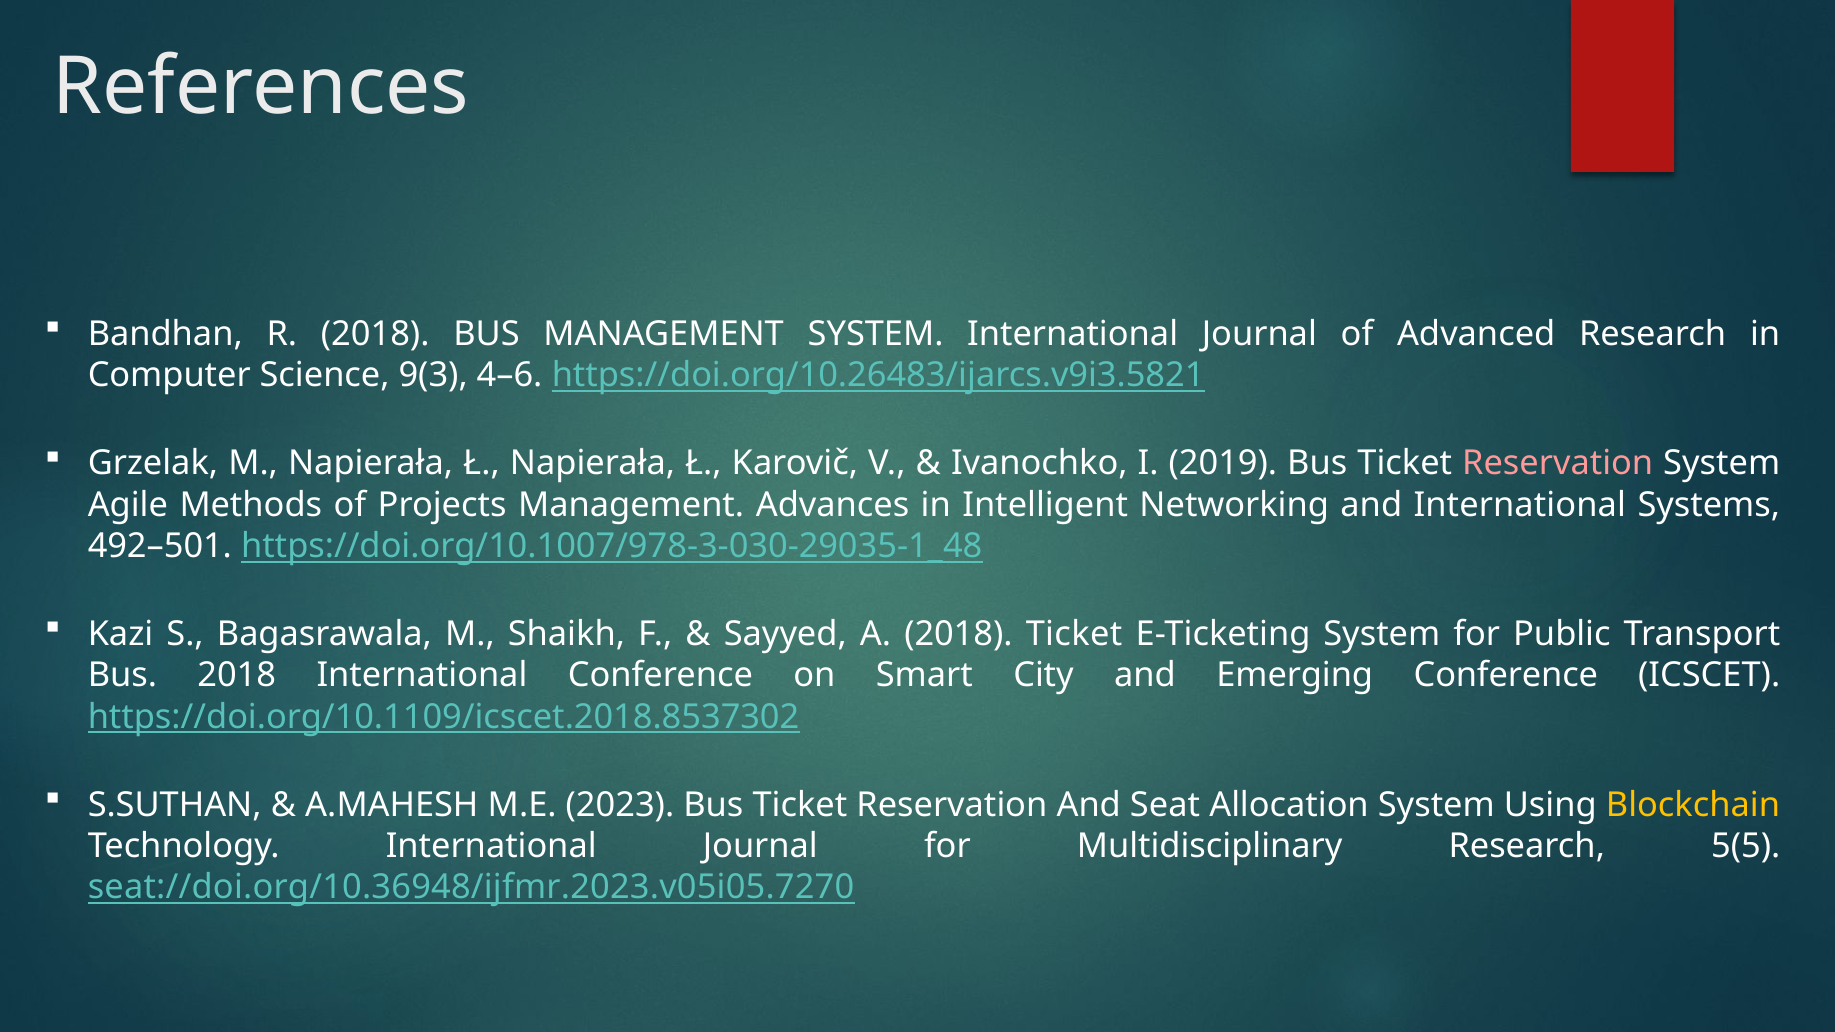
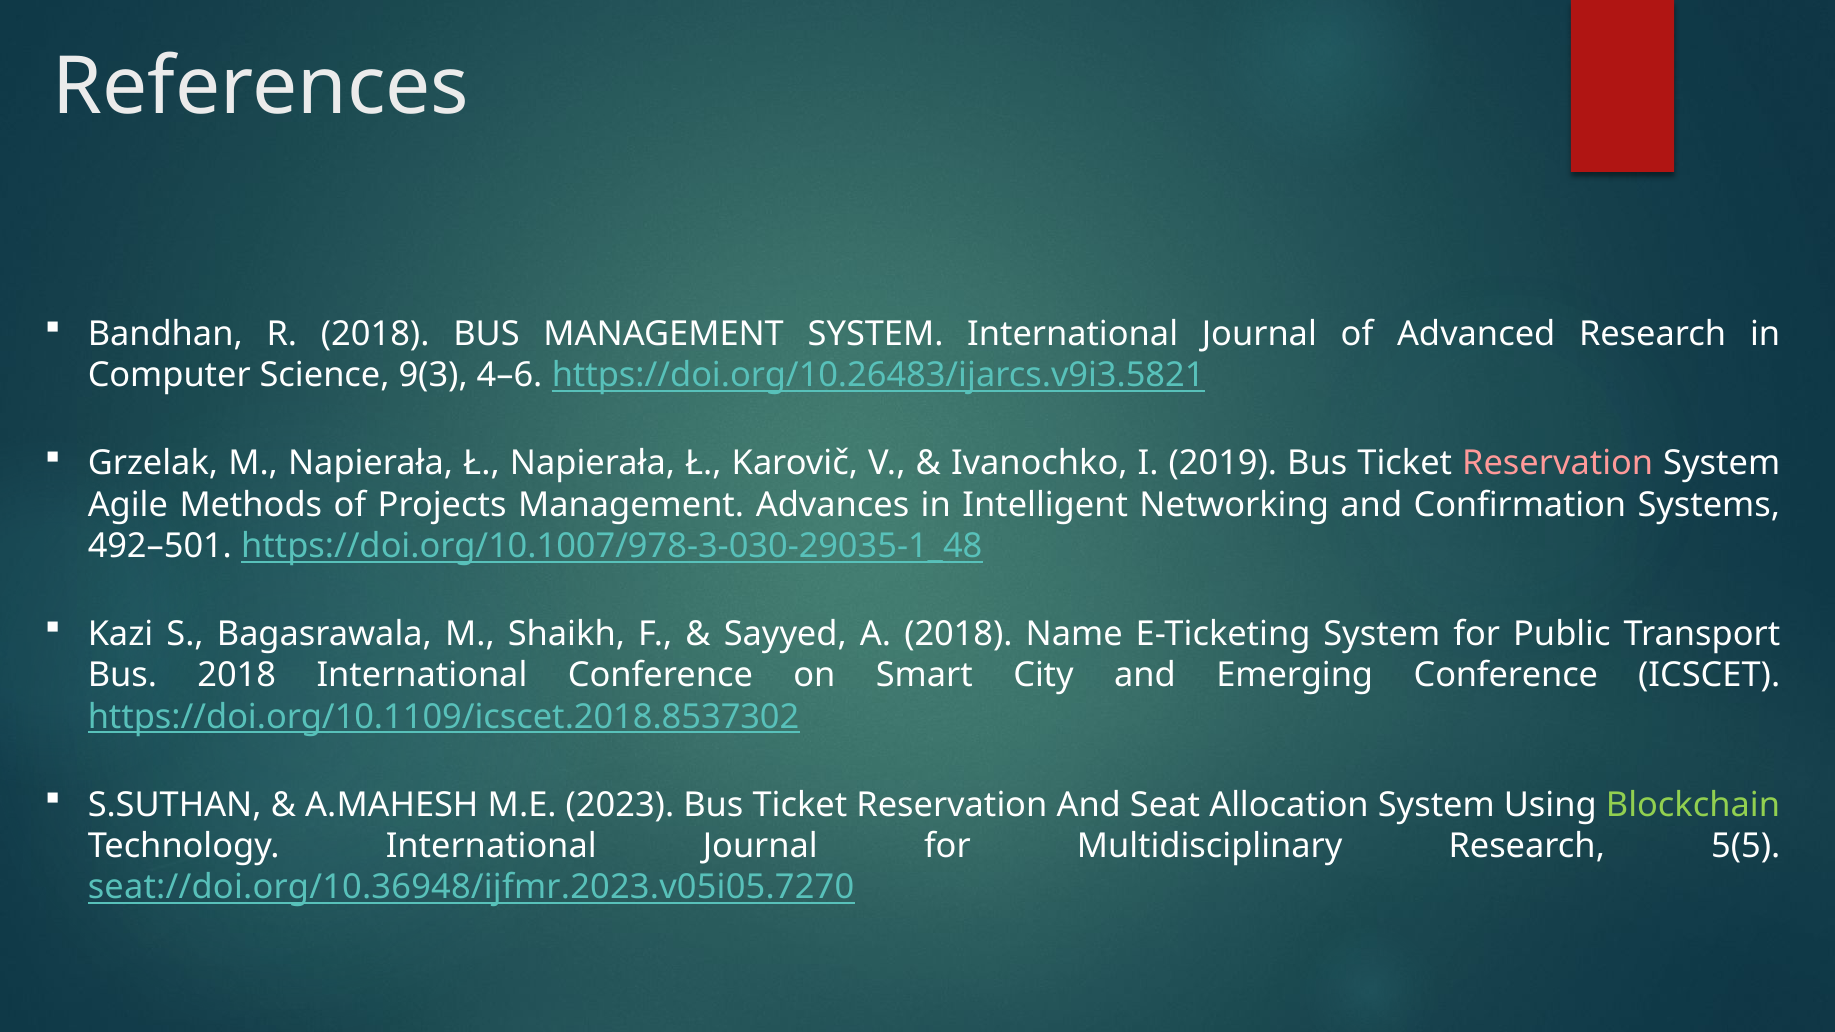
and International: International -> Confirmation
2018 Ticket: Ticket -> Name
Blockchain colour: yellow -> light green
